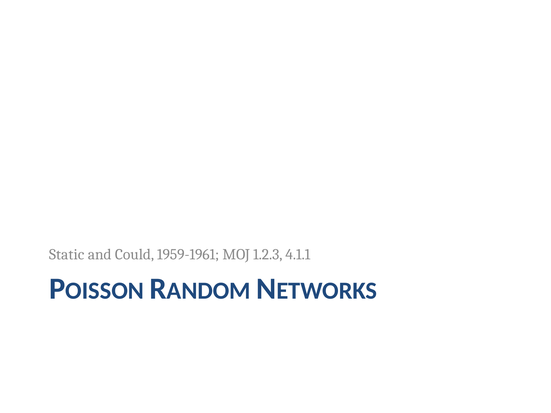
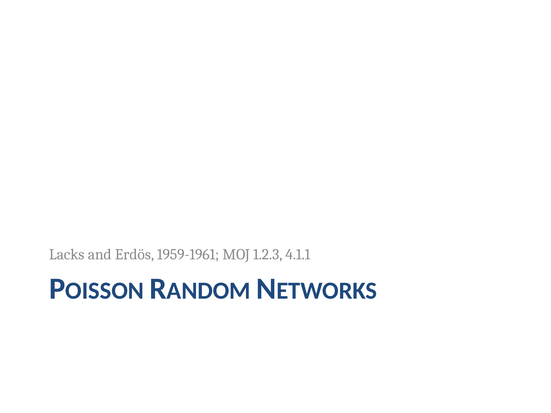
Static: Static -> Lacks
Could: Could -> Erdös
